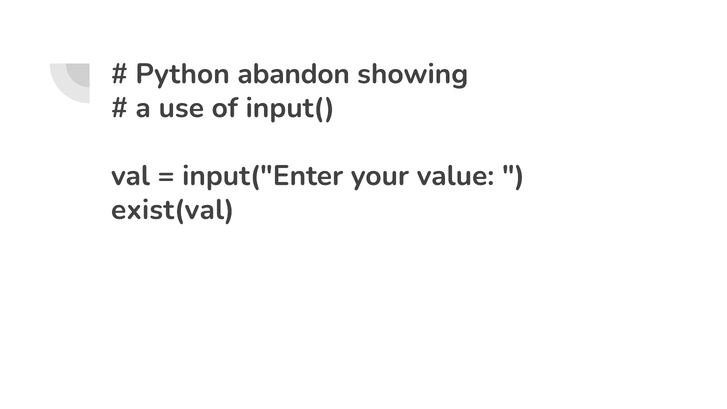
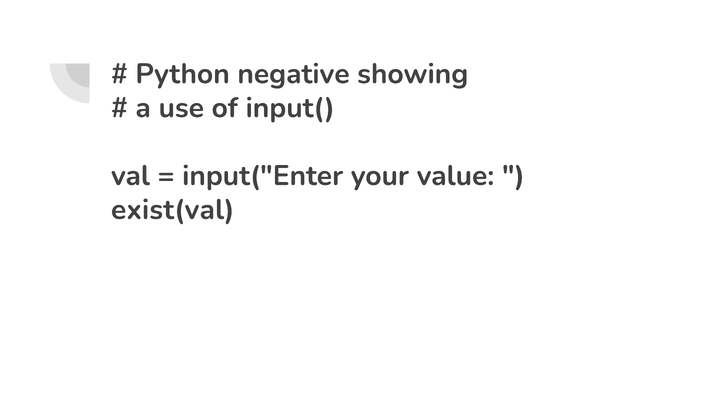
abandon: abandon -> negative
